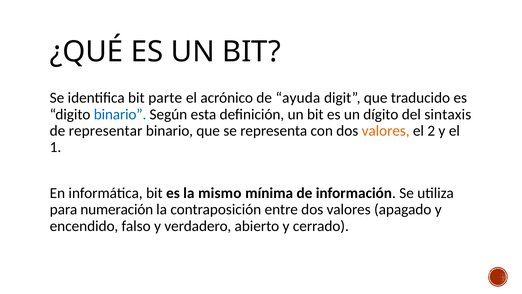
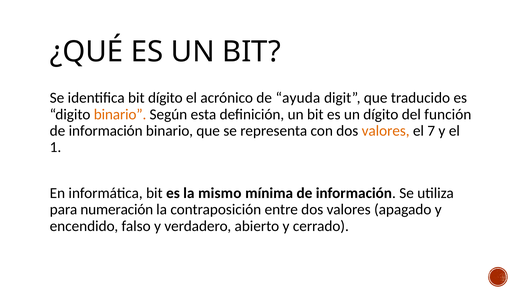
bit parte: parte -> dígito
binario at (120, 114) colour: blue -> orange
sintaxis: sintaxis -> función
representar at (106, 131): representar -> información
2: 2 -> 7
